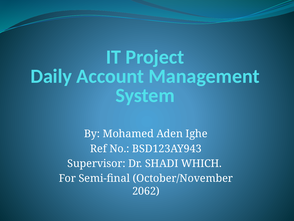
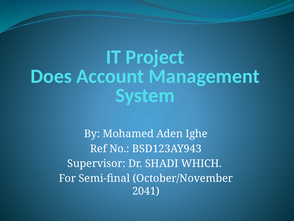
Daily: Daily -> Does
2062: 2062 -> 2041
